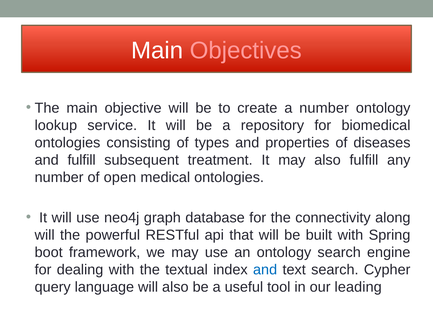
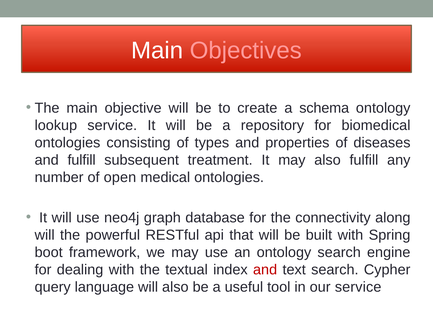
a number: number -> schema
and at (265, 269) colour: blue -> red
our leading: leading -> service
